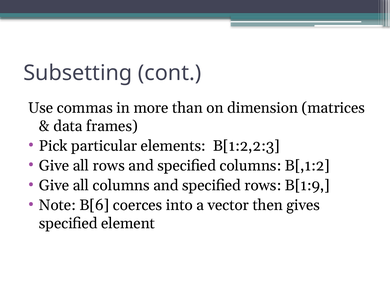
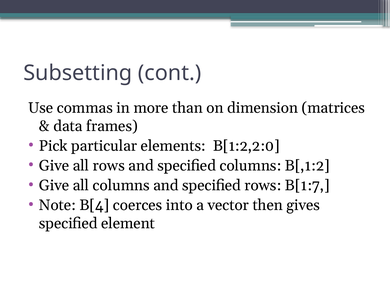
B[1:2,2:3: B[1:2,2:3 -> B[1:2,2:0
B[1:9: B[1:9 -> B[1:7
B[6: B[6 -> B[4
